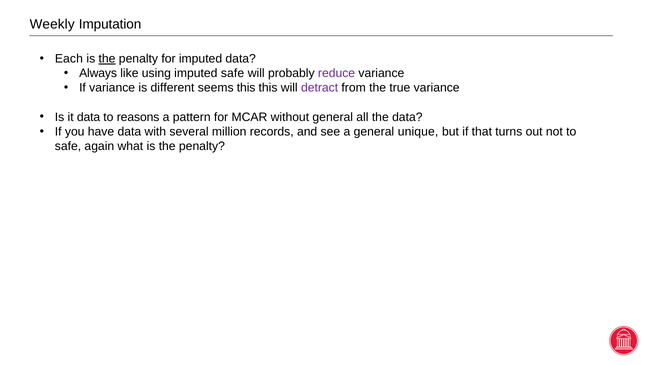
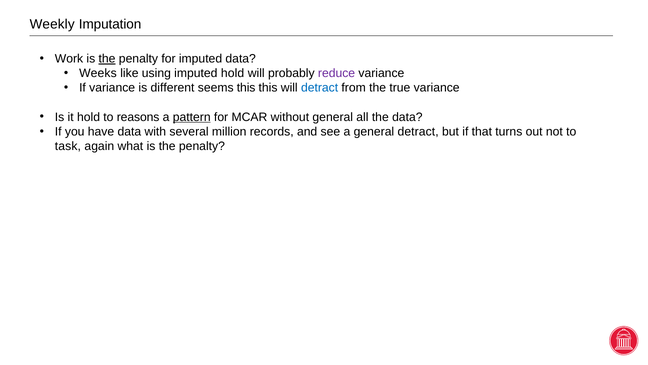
Each: Each -> Work
Always: Always -> Weeks
imputed safe: safe -> hold
detract at (320, 88) colour: purple -> blue
it data: data -> hold
pattern underline: none -> present
general unique: unique -> detract
safe at (68, 146): safe -> task
